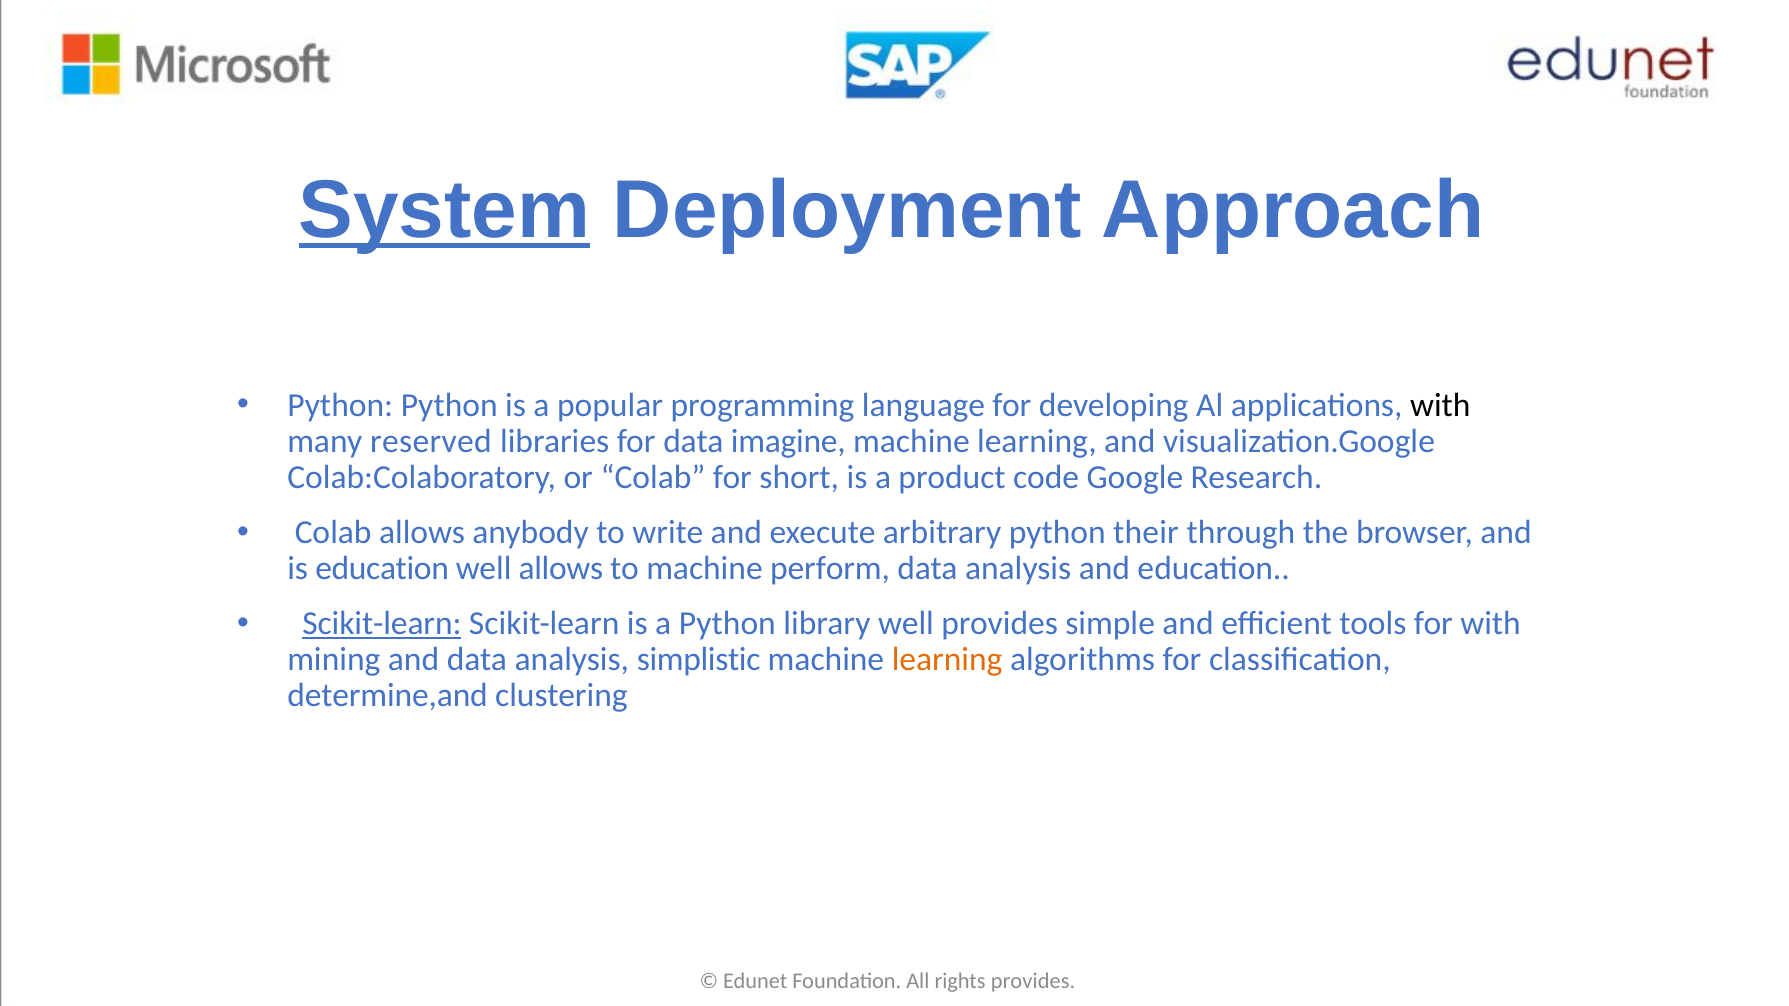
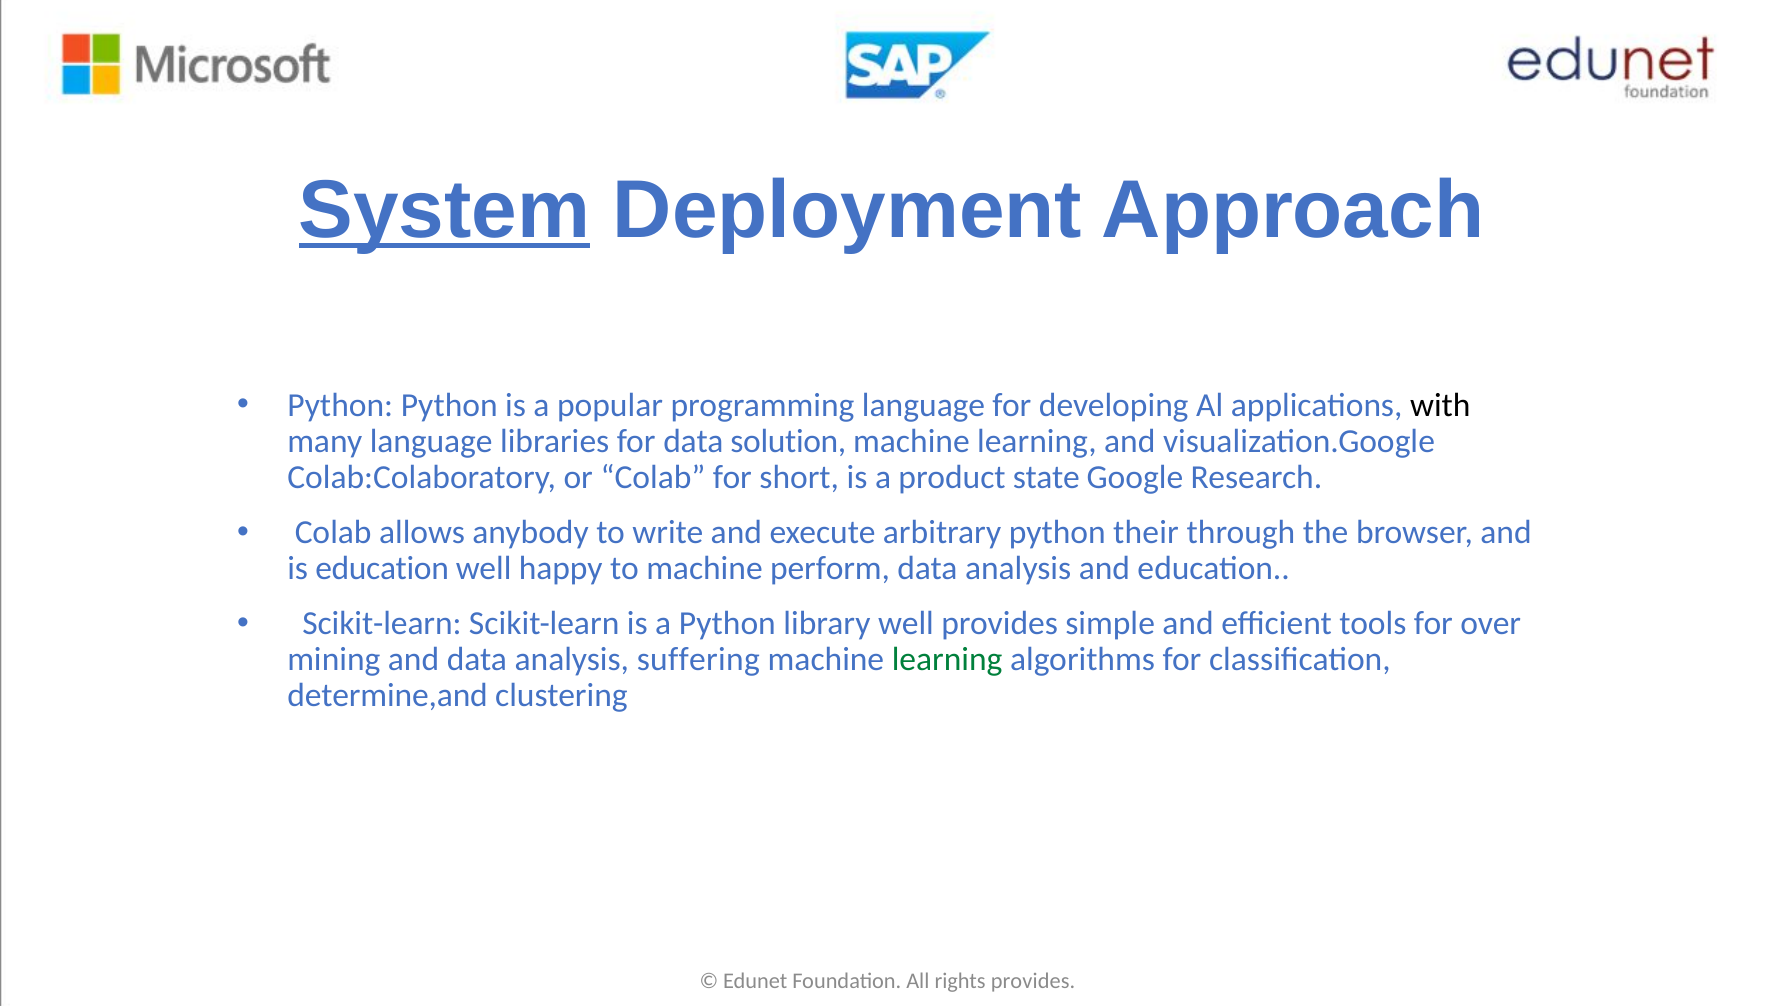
many reserved: reserved -> language
imagine: imagine -> solution
code: code -> state
well allows: allows -> happy
Scikit-learn at (382, 624) underline: present -> none
for with: with -> over
simplistic: simplistic -> suffering
learning at (947, 660) colour: orange -> green
